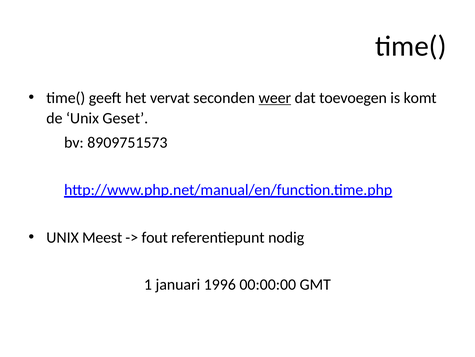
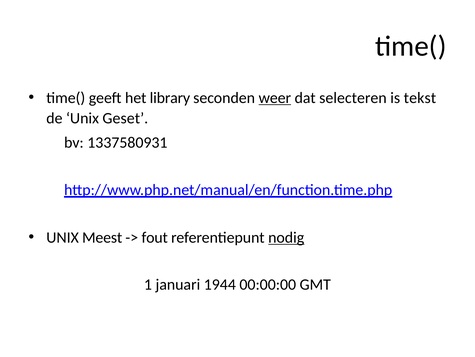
vervat: vervat -> library
toevoegen: toevoegen -> selecteren
komt: komt -> tekst
8909751573: 8909751573 -> 1337580931
nodig underline: none -> present
1996: 1996 -> 1944
